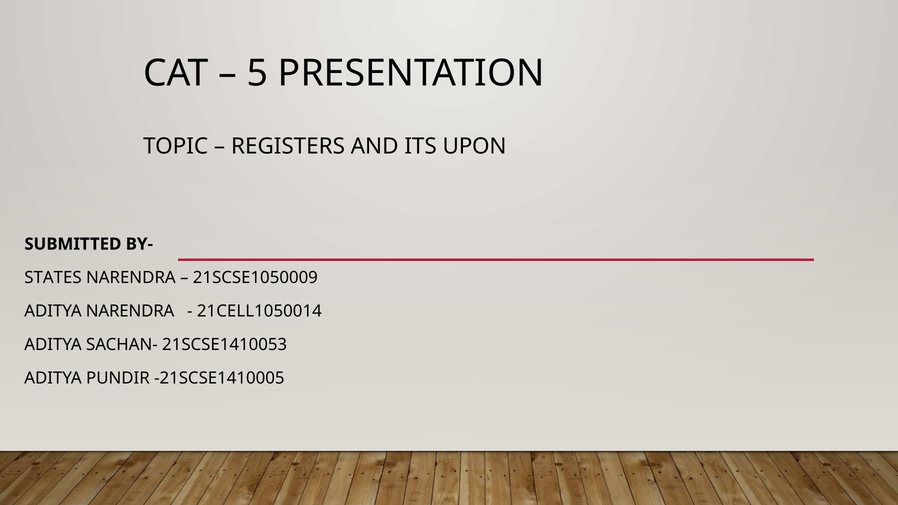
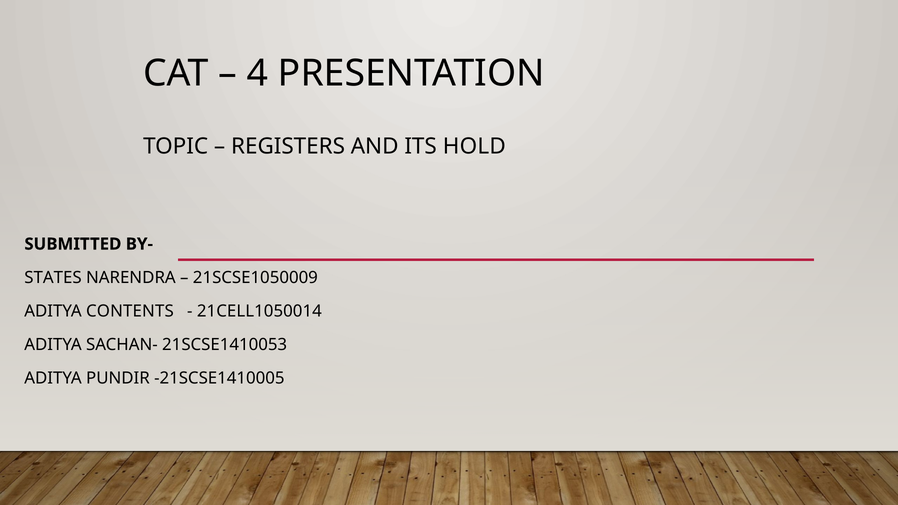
5: 5 -> 4
UPON: UPON -> HOLD
ADITYA NARENDRA: NARENDRA -> CONTENTS
